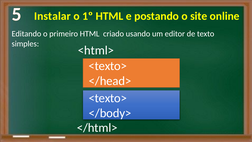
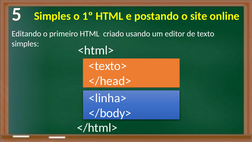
Instalar at (52, 16): Instalar -> Simples
<texto> at (108, 98): <texto> -> <linha>
